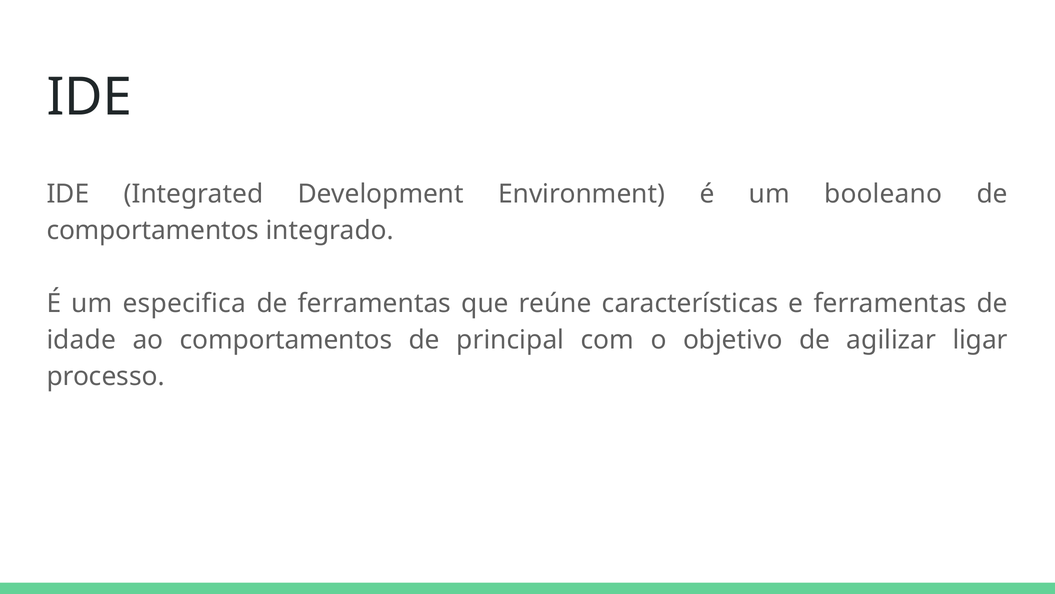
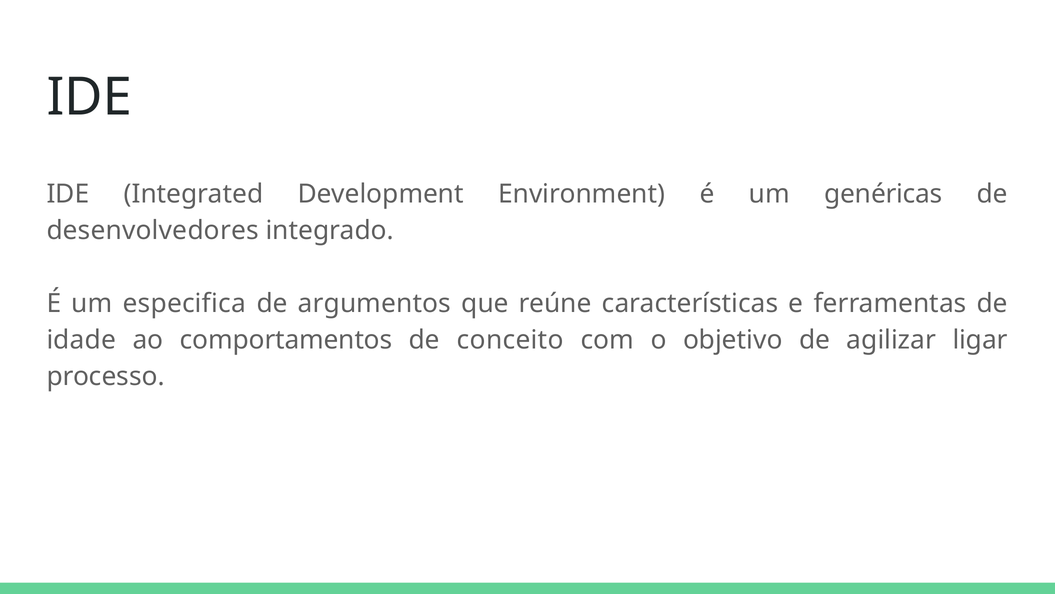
booleano: booleano -> genéricas
comportamentos at (153, 230): comportamentos -> desenvolvedores
de ferramentas: ferramentas -> argumentos
principal: principal -> conceito
